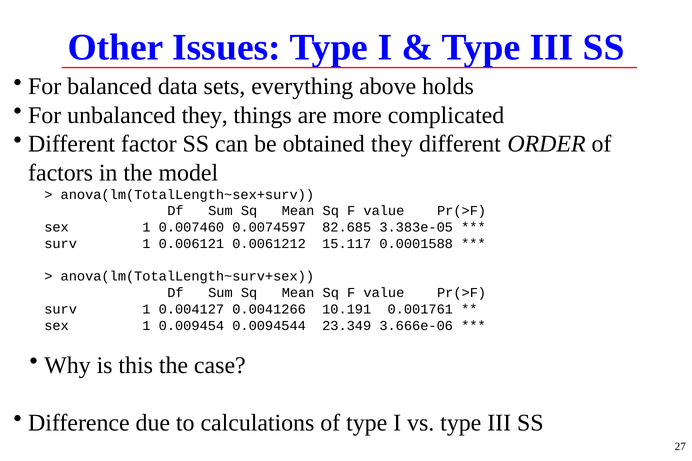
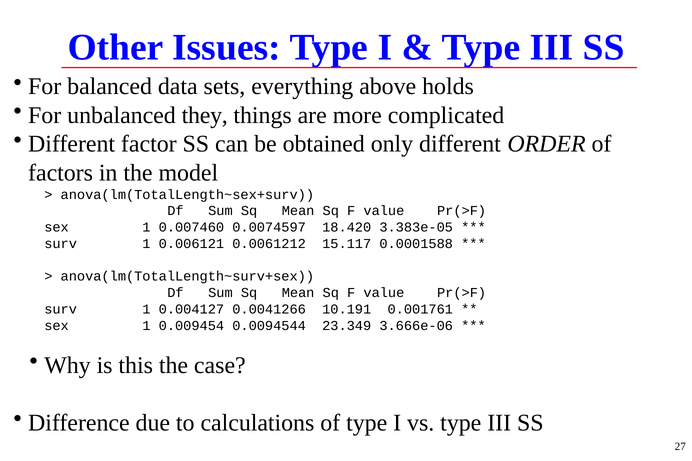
obtained they: they -> only
82.685: 82.685 -> 18.420
